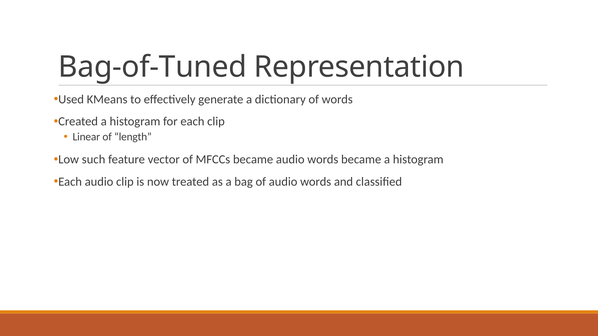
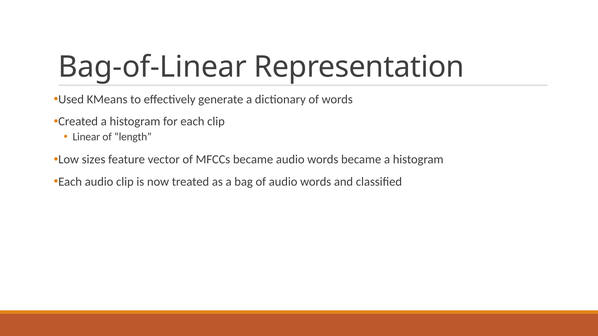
Bag-of-Tuned: Bag-of-Tuned -> Bag-of-Linear
such: such -> sizes
